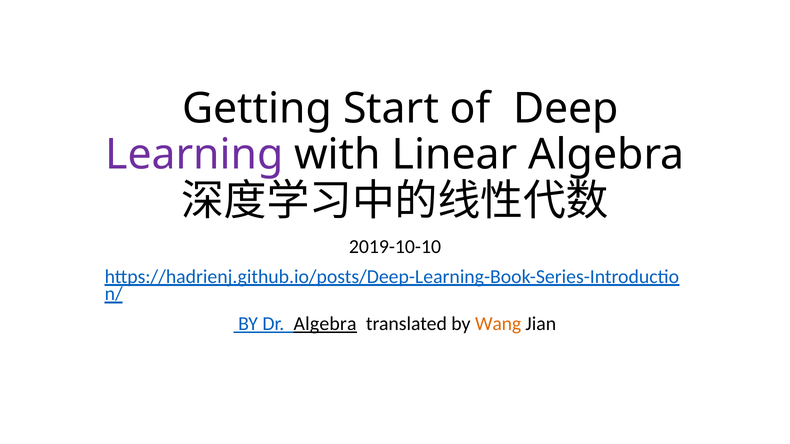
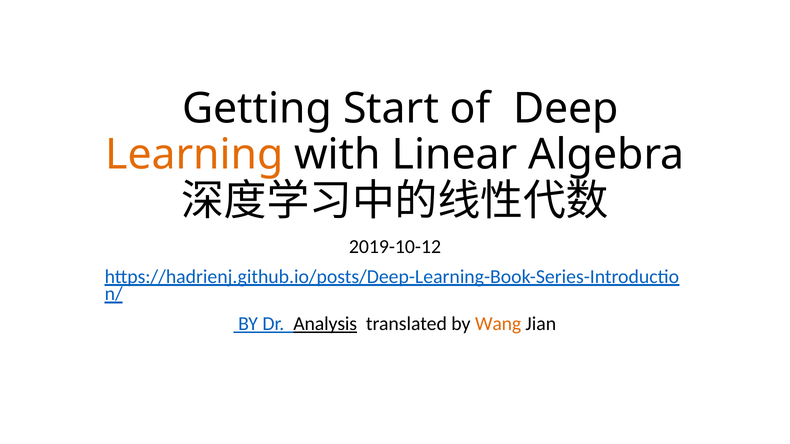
Learning colour: purple -> orange
2019-10-10: 2019-10-10 -> 2019-10-12
Dr Algebra: Algebra -> Analysis
